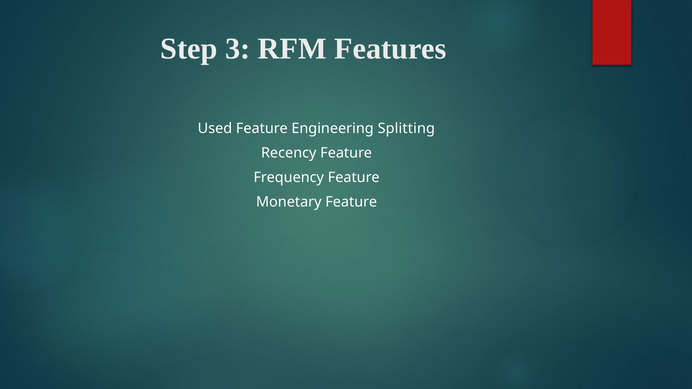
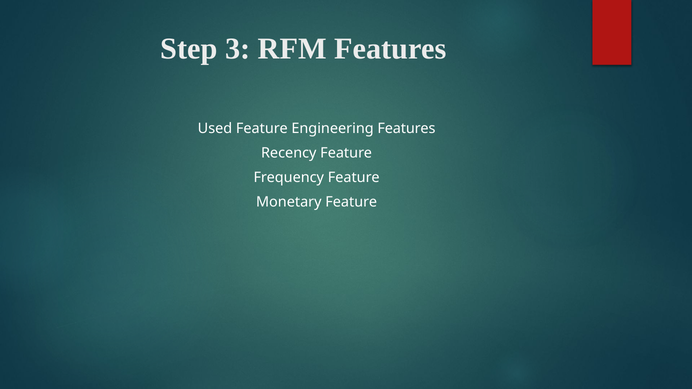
Engineering Splitting: Splitting -> Features
